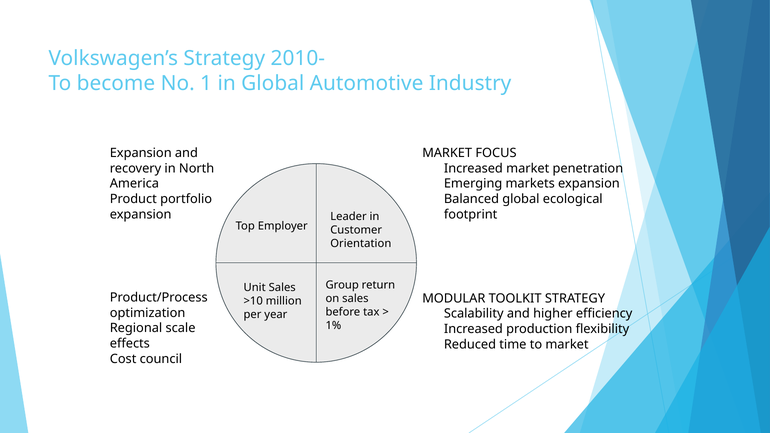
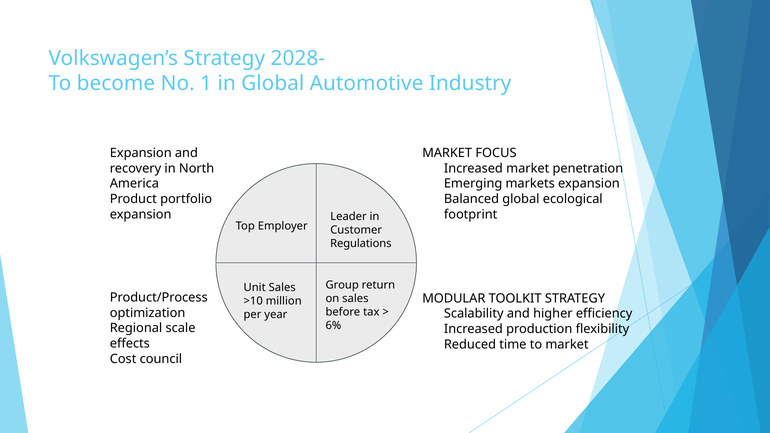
2010-: 2010- -> 2028-
Orientation: Orientation -> Regulations
1%: 1% -> 6%
